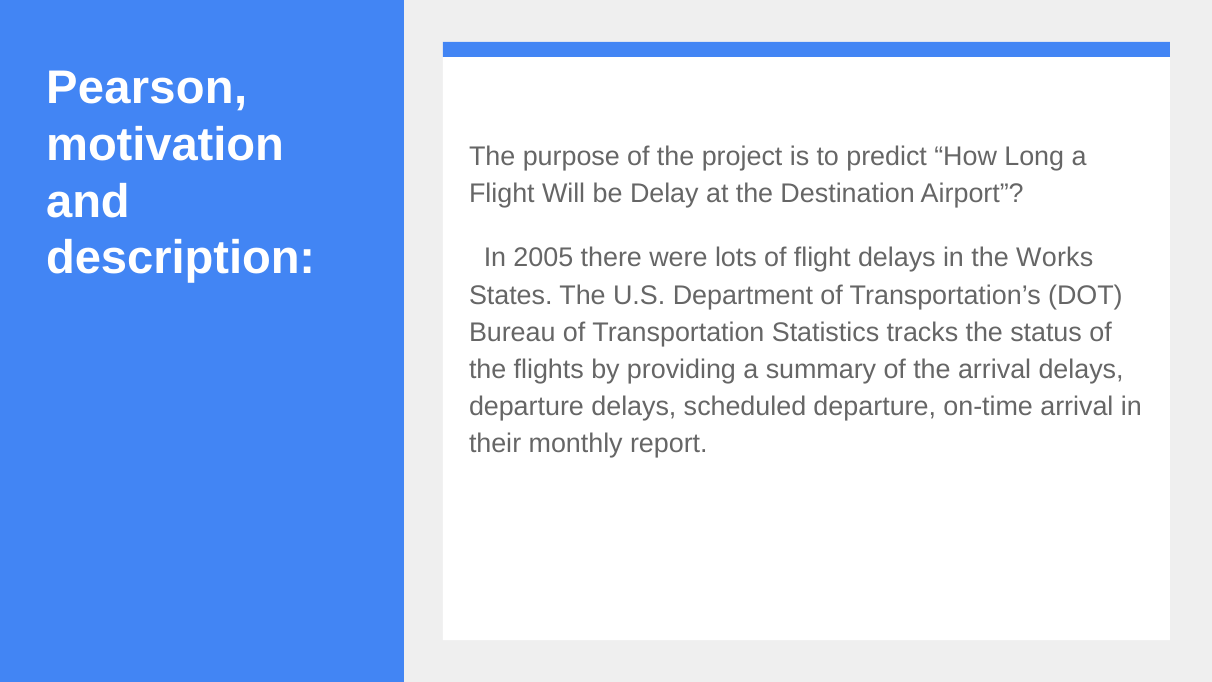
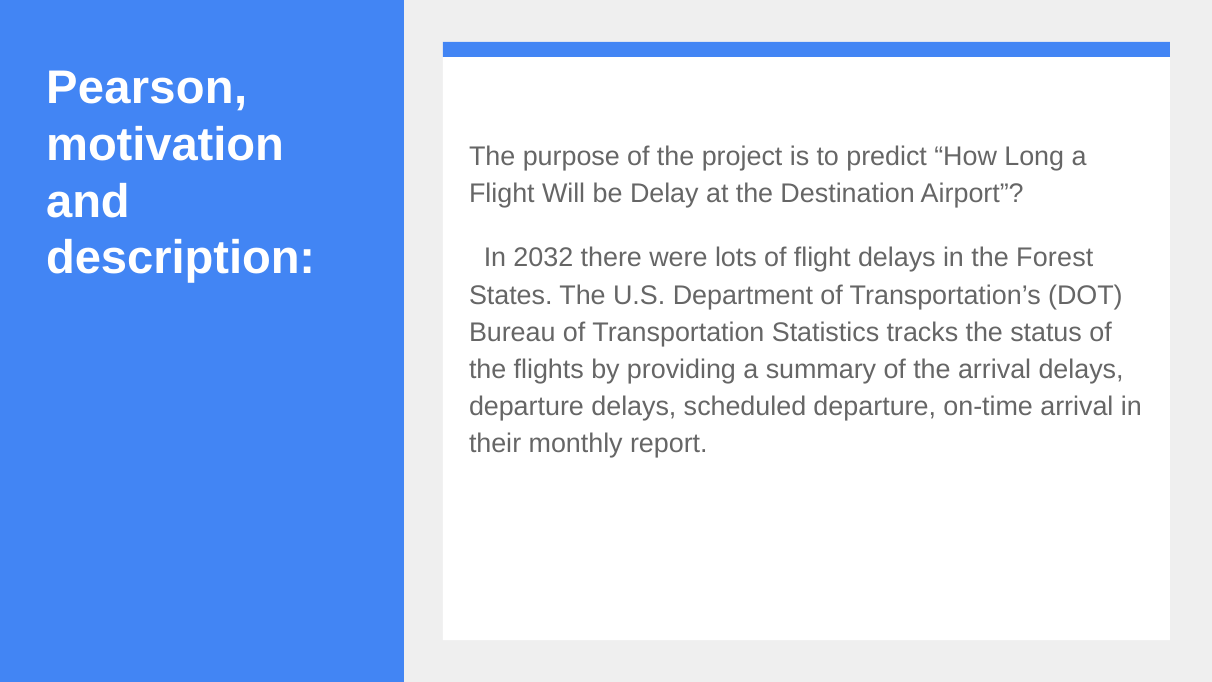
2005: 2005 -> 2032
Works: Works -> Forest
